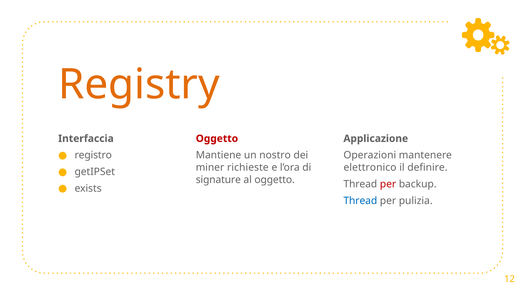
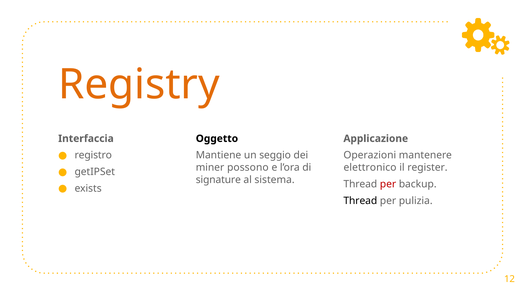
Oggetto at (217, 139) colour: red -> black
nostro: nostro -> seggio
richieste: richieste -> possono
definire: definire -> register
al oggetto: oggetto -> sistema
Thread at (360, 201) colour: blue -> black
